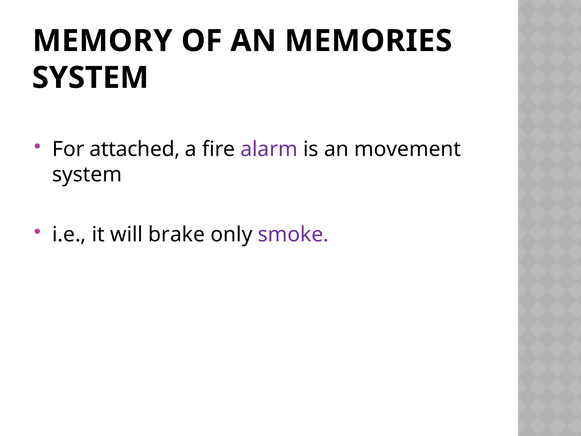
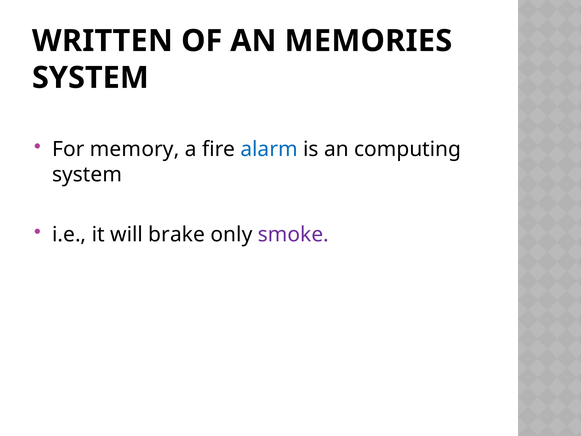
MEMORY: MEMORY -> WRITTEN
attached: attached -> memory
alarm colour: purple -> blue
movement: movement -> computing
